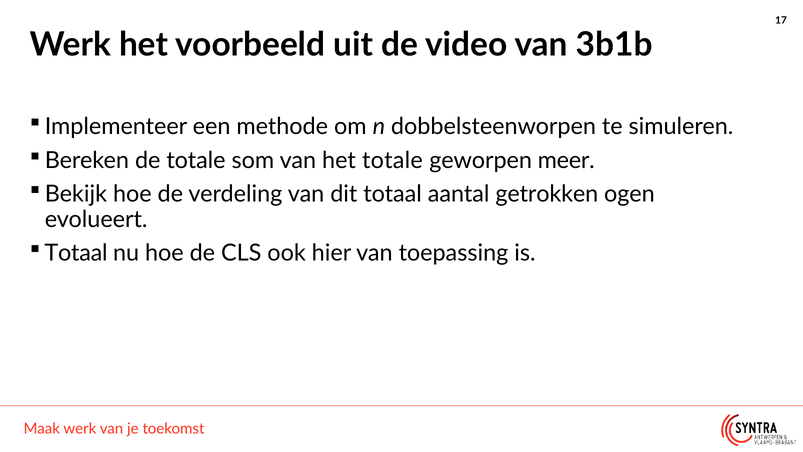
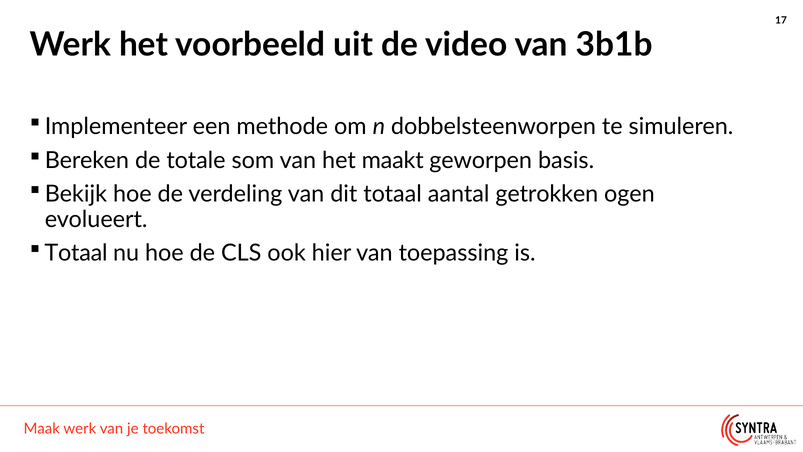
het totale: totale -> maakt
meer: meer -> basis
